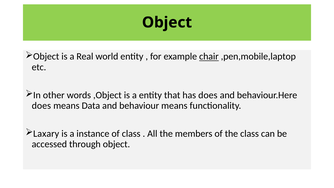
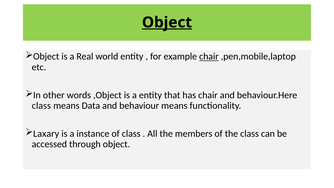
Object at (167, 22) underline: none -> present
has does: does -> chair
does at (41, 106): does -> class
